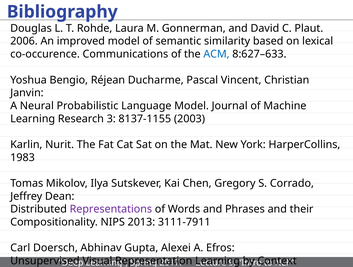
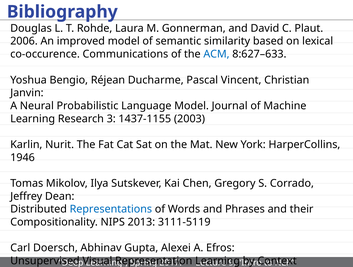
8137-1155: 8137-1155 -> 1437-1155
1983: 1983 -> 1946
Representations colour: purple -> blue
3111-7911: 3111-7911 -> 3111-5119
